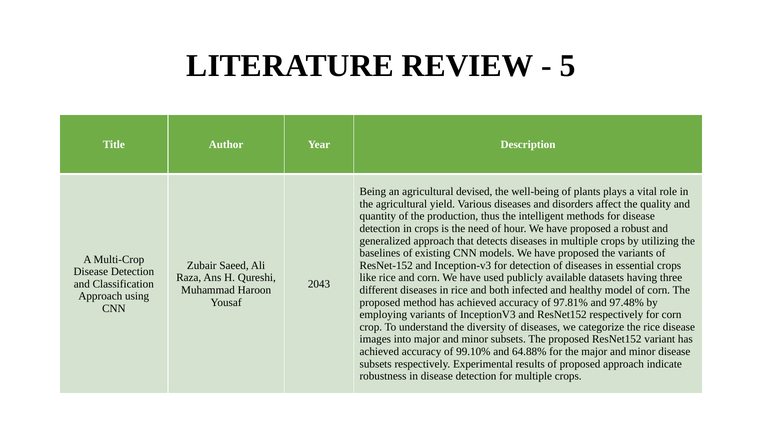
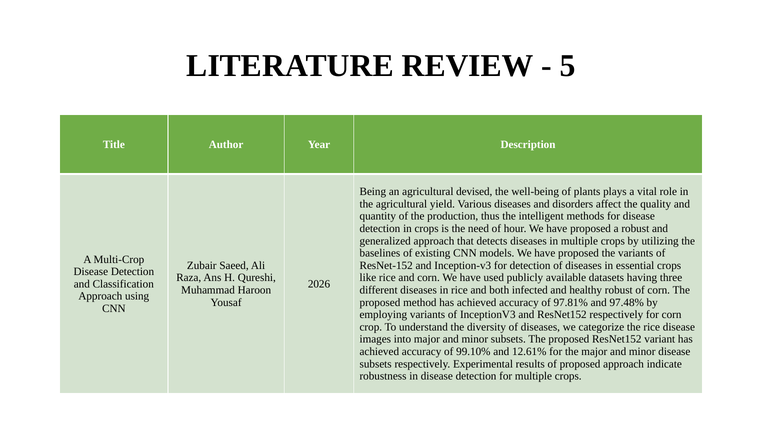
2043: 2043 -> 2026
healthy model: model -> robust
64.88%: 64.88% -> 12.61%
